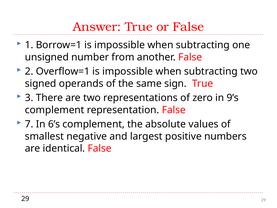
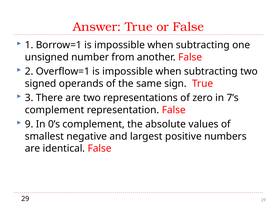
9’s: 9’s -> 7’s
7: 7 -> 9
6’s: 6’s -> 0’s
